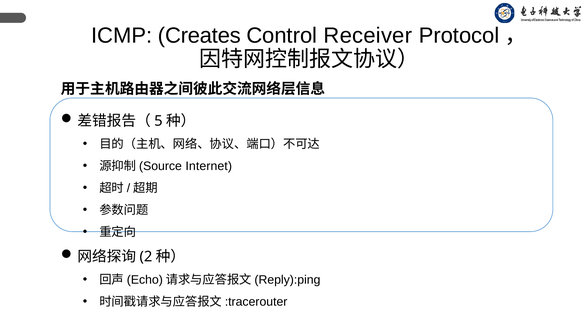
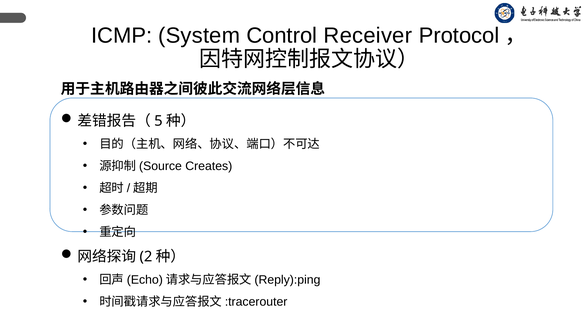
Creates: Creates -> System
Internet: Internet -> Creates
